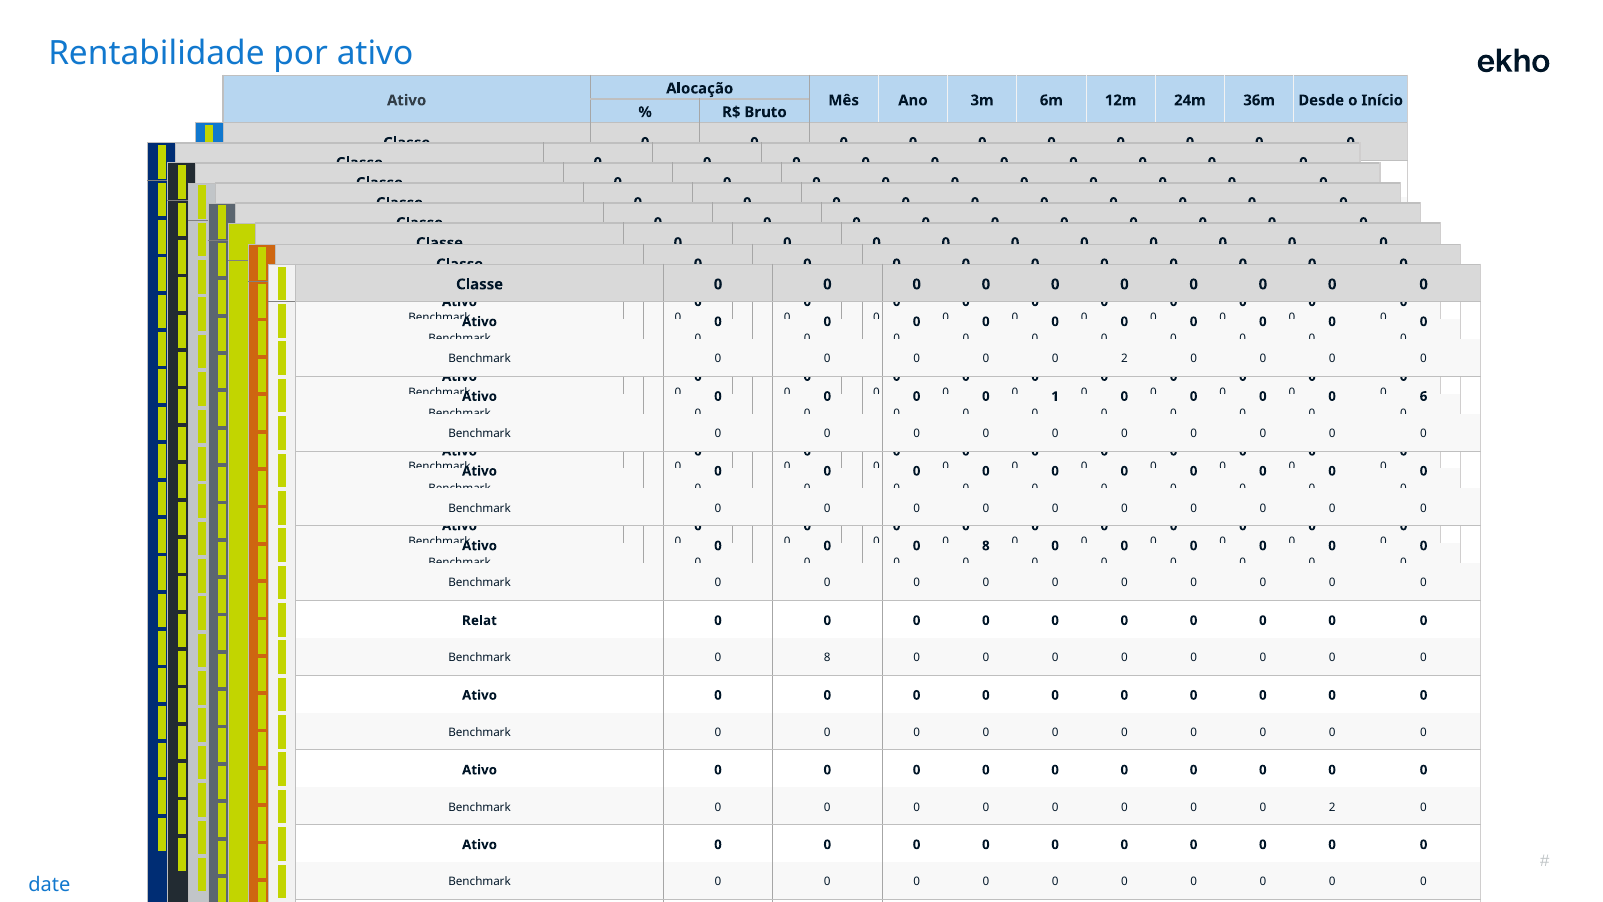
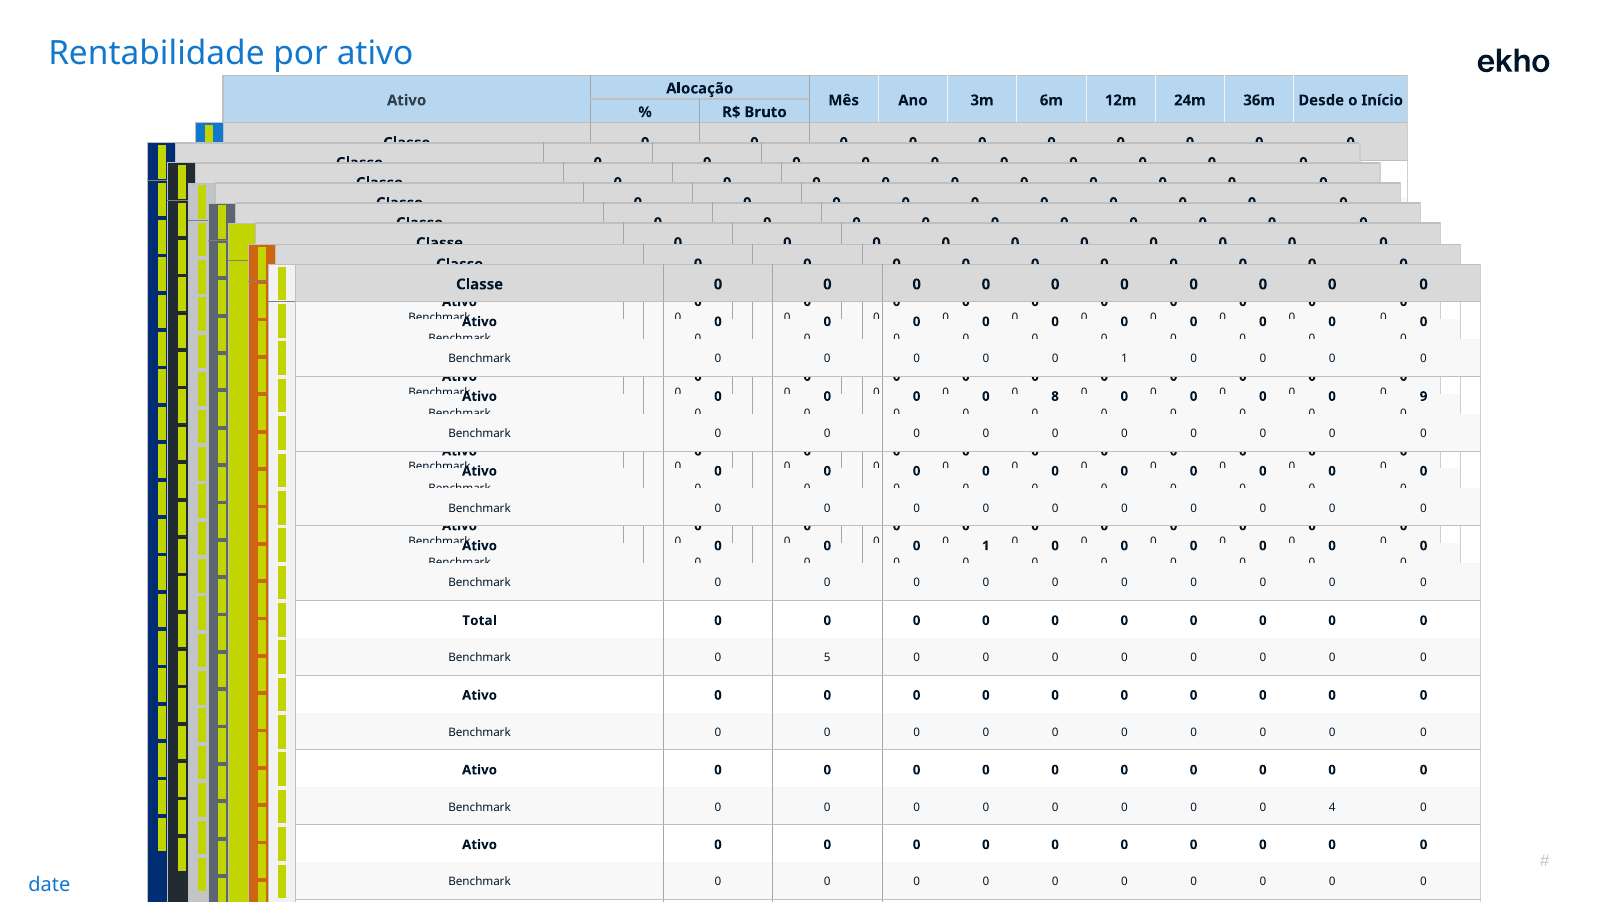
2 at (1124, 359): 2 -> 1
1: 1 -> 8
6: 6 -> 9
8 at (986, 546): 8 -> 1
Relat: Relat -> Total
Benchmark 0 8: 8 -> 5
2 at (1332, 807): 2 -> 4
